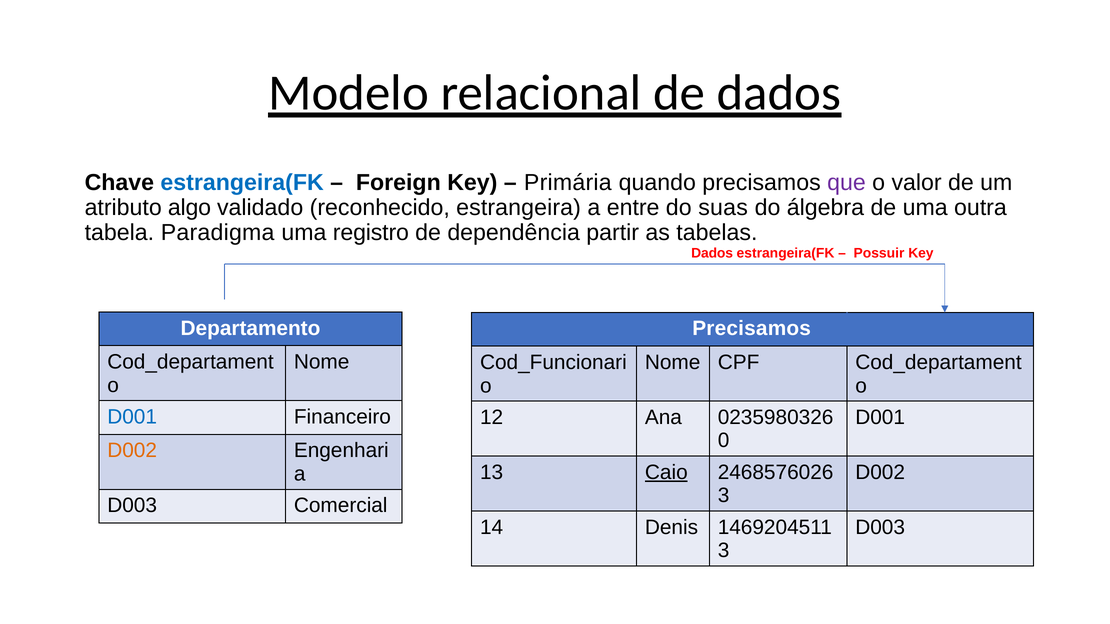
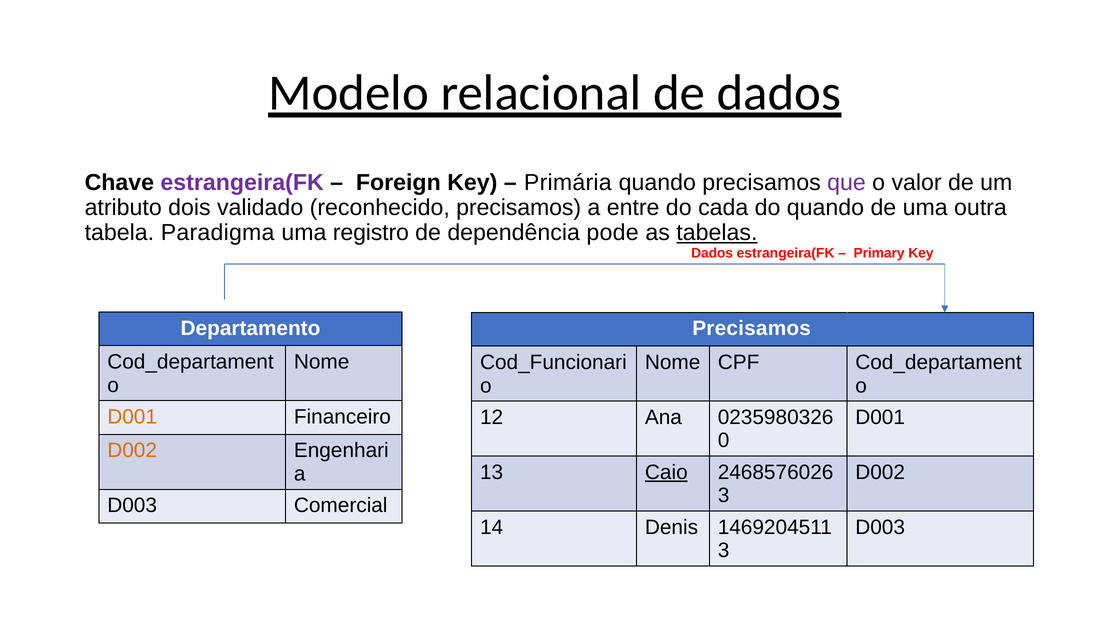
estrangeira(FK at (242, 183) colour: blue -> purple
algo: algo -> dois
reconhecido estrangeira: estrangeira -> precisamos
suas: suas -> cada
do álgebra: álgebra -> quando
partir: partir -> pode
tabelas underline: none -> present
Possuir: Possuir -> Primary
D001 at (132, 417) colour: blue -> orange
